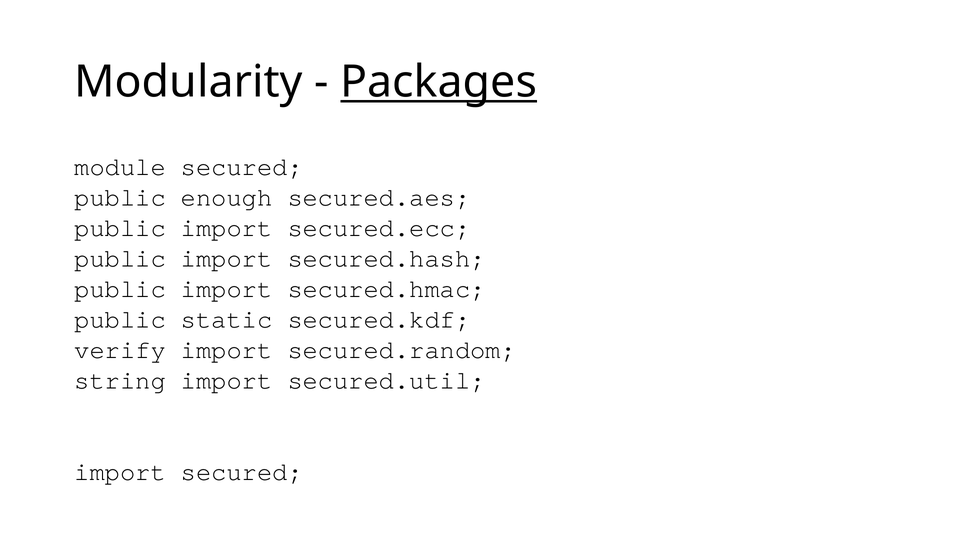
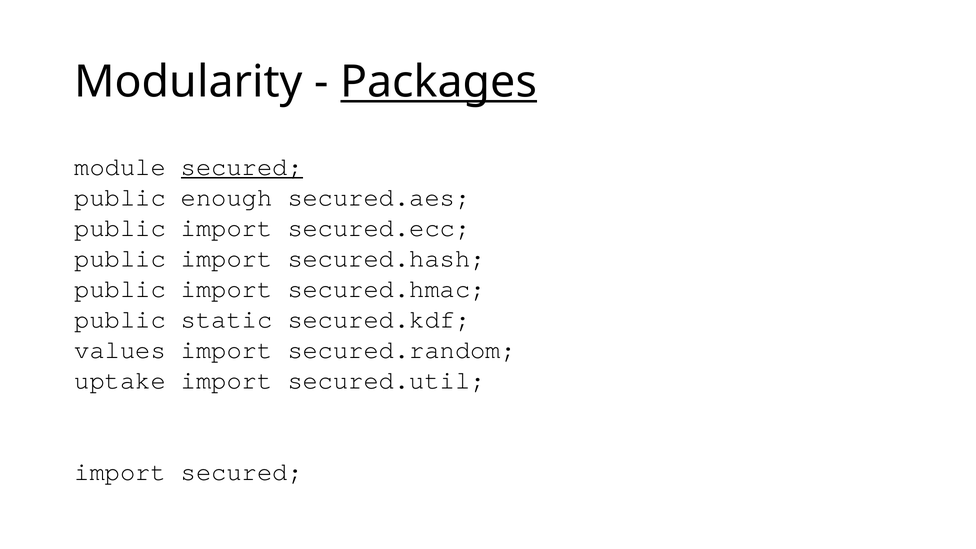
secured at (242, 167) underline: none -> present
verify: verify -> values
string: string -> uptake
